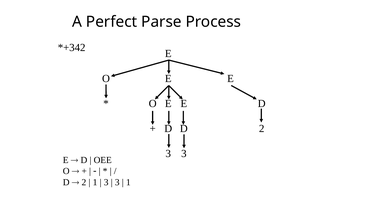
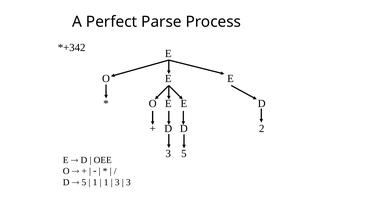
3 3: 3 -> 5
2 at (84, 182): 2 -> 5
3 at (106, 182): 3 -> 1
1 at (128, 182): 1 -> 3
